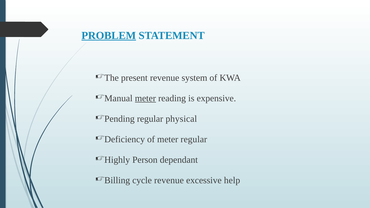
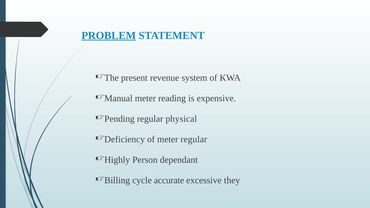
meter at (145, 98) underline: present -> none
cycle revenue: revenue -> accurate
help: help -> they
